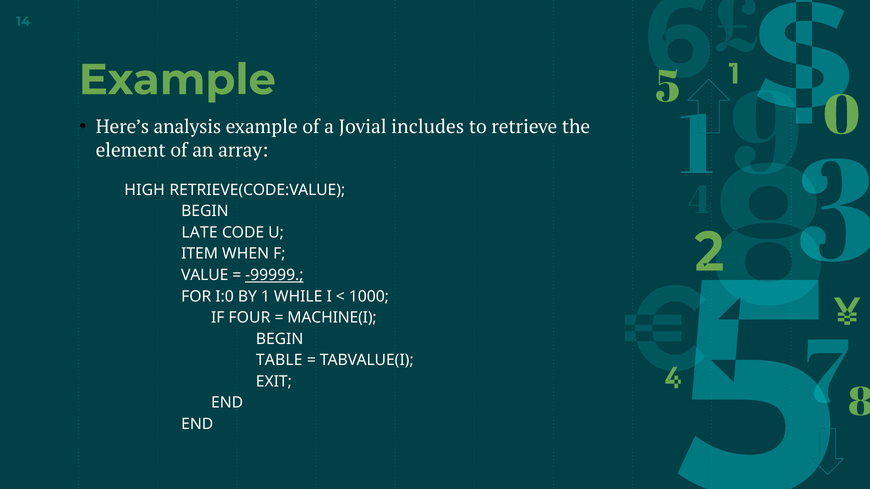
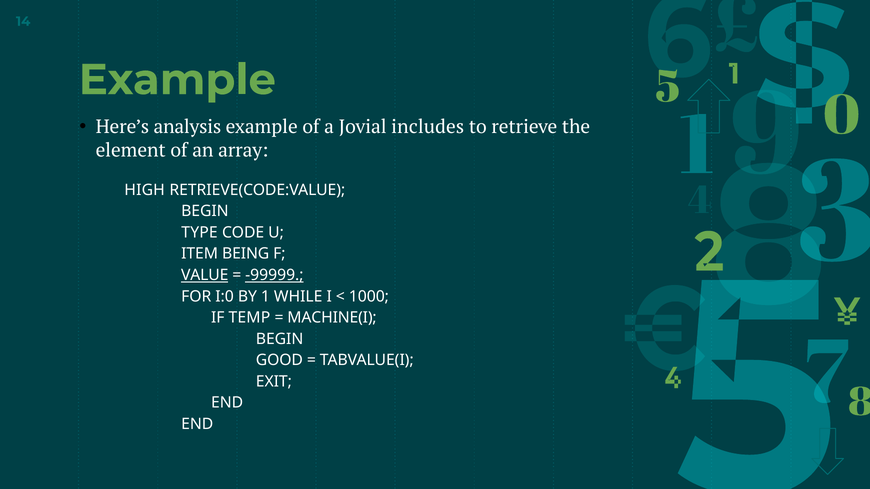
LATE: LATE -> TYPE
WHEN: WHEN -> BEING
VALUE underline: none -> present
FOUR: FOUR -> TEMP
TABLE: TABLE -> GOOD
